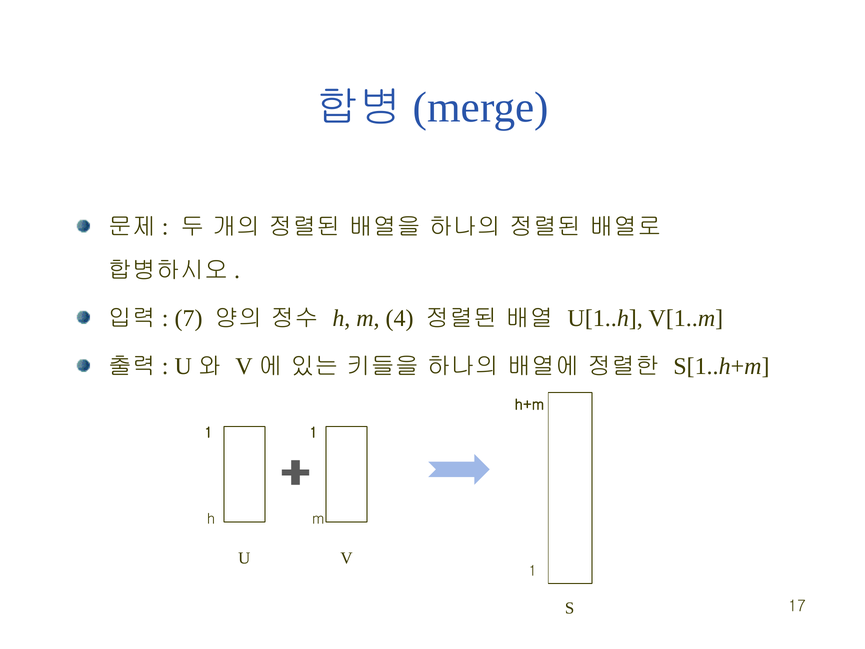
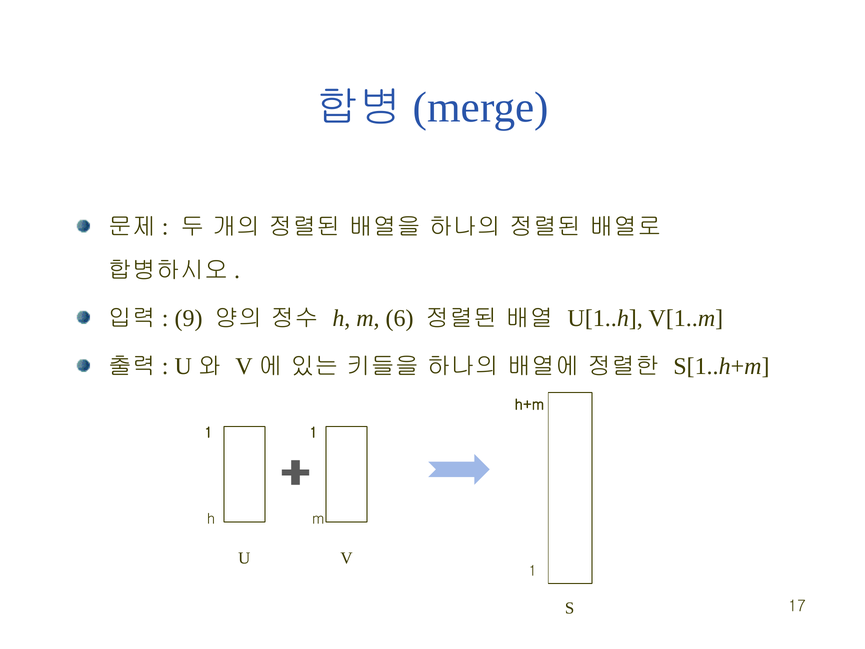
7: 7 -> 9
4: 4 -> 6
